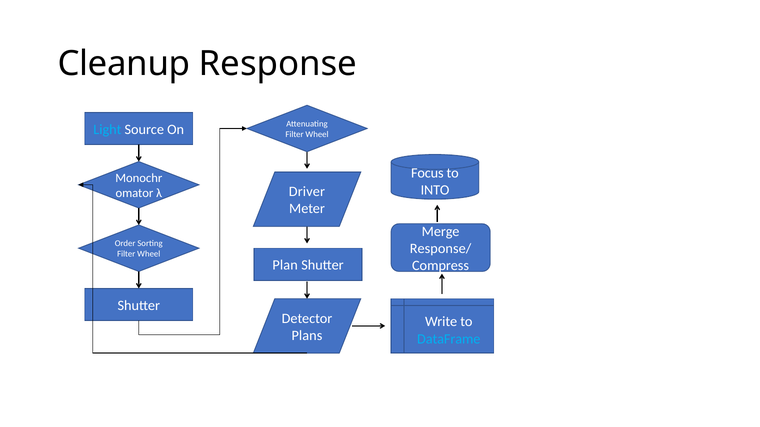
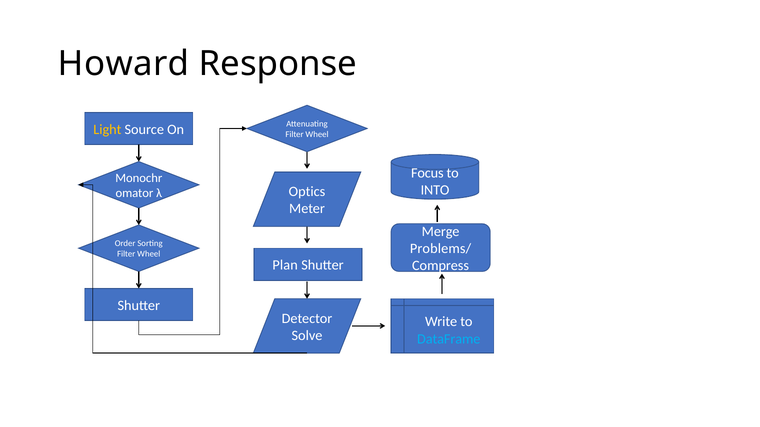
Cleanup: Cleanup -> Howard
Light colour: light blue -> yellow
Driver: Driver -> Optics
Response/: Response/ -> Problems/
Plans: Plans -> Solve
